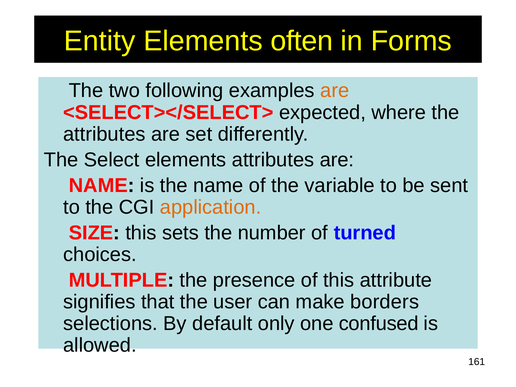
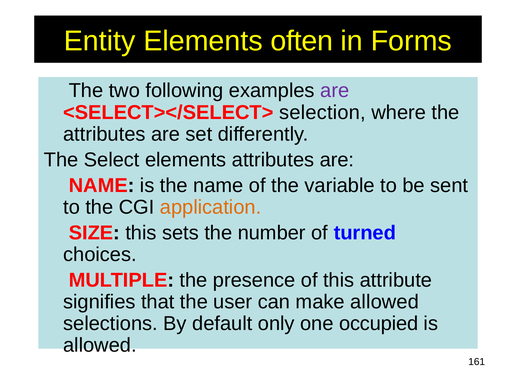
are at (335, 91) colour: orange -> purple
expected: expected -> selection
make borders: borders -> allowed
confused: confused -> occupied
